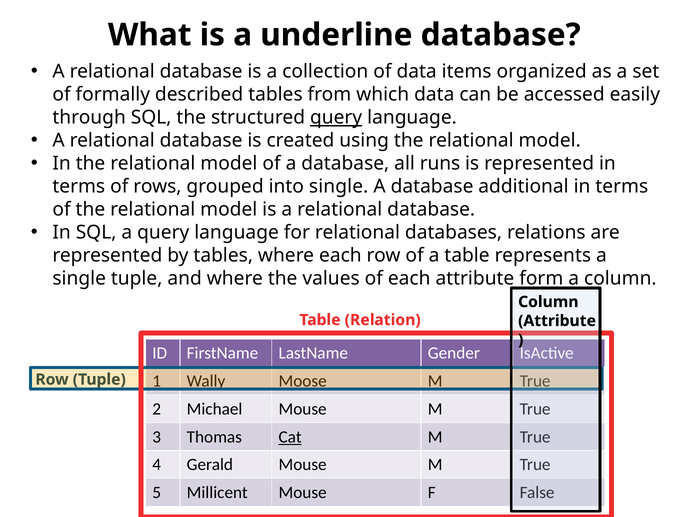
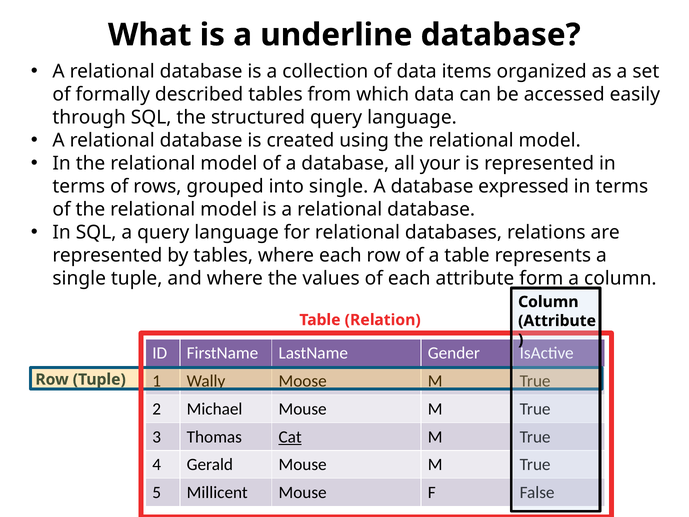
query at (336, 117) underline: present -> none
runs: runs -> your
additional: additional -> expressed
